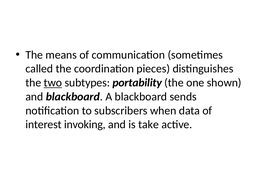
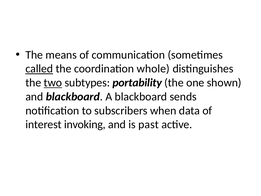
called underline: none -> present
pieces: pieces -> whole
take: take -> past
